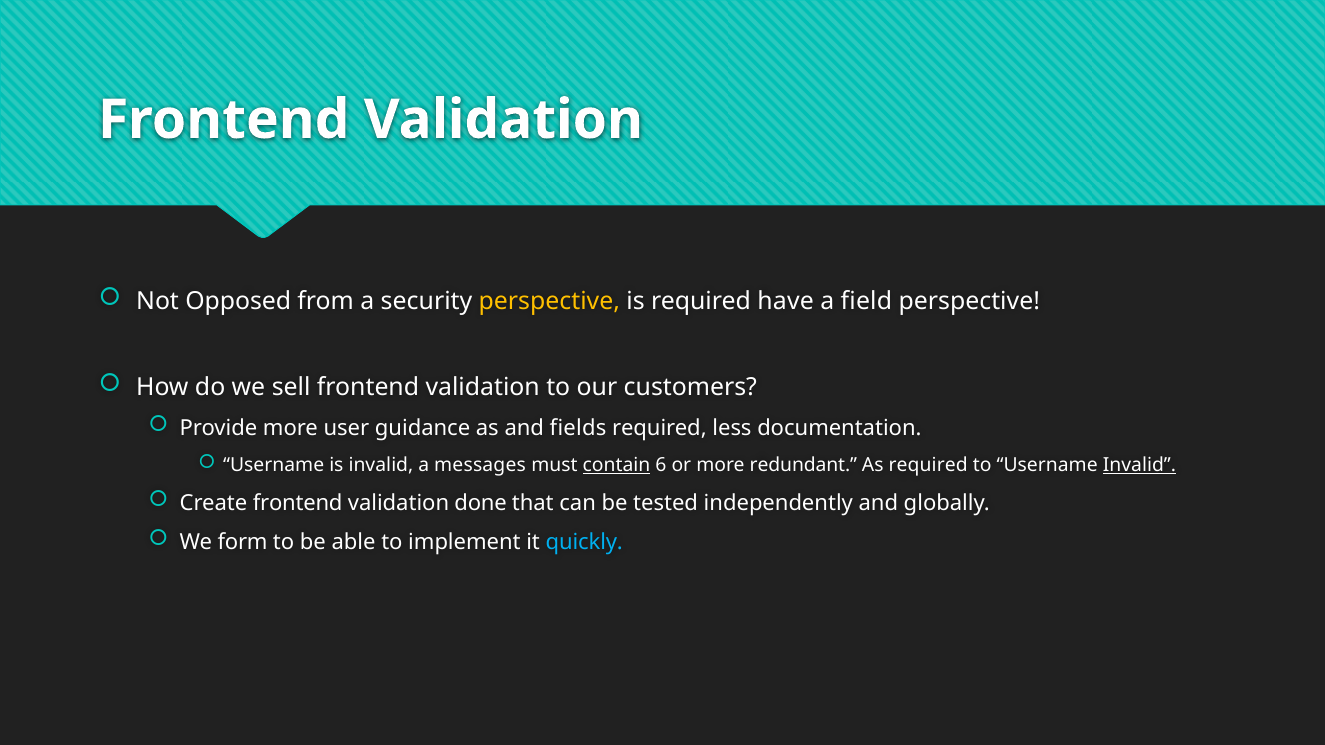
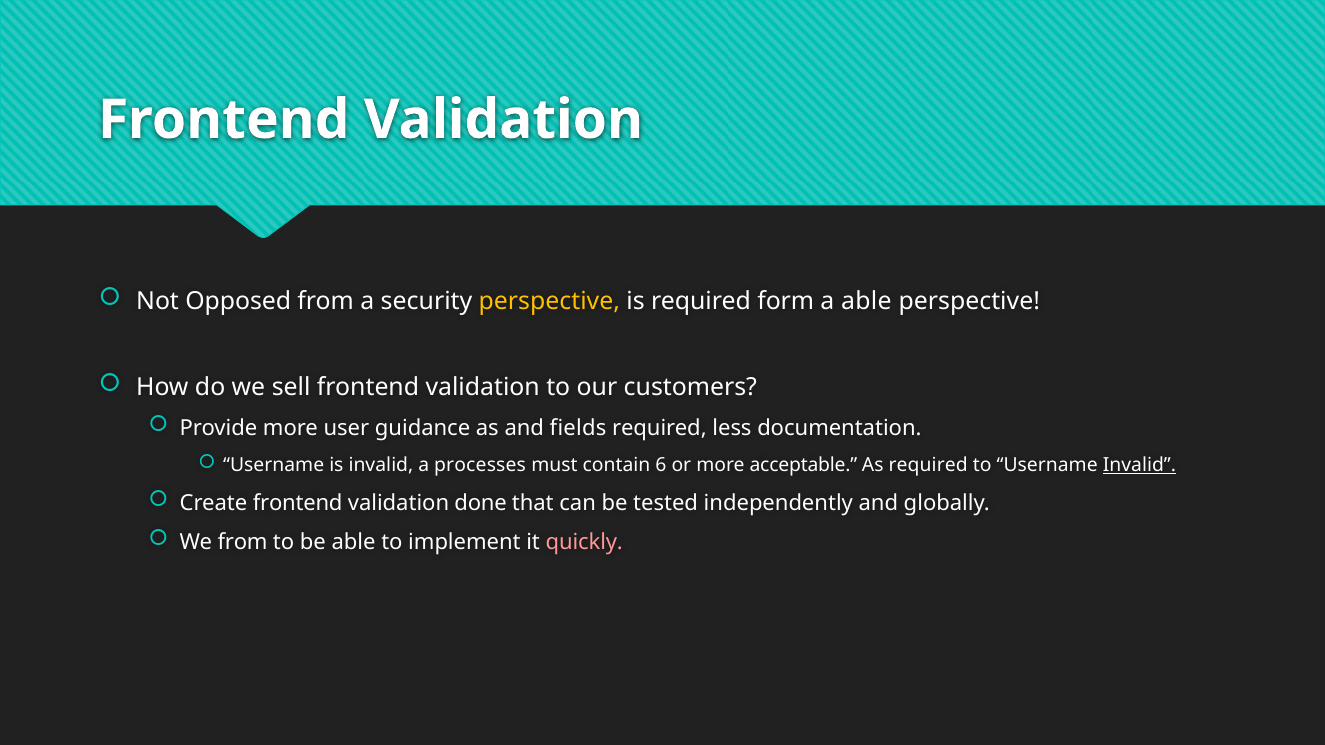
have: have -> form
a field: field -> able
messages: messages -> processes
contain underline: present -> none
redundant: redundant -> acceptable
We form: form -> from
quickly colour: light blue -> pink
